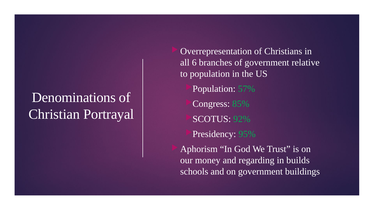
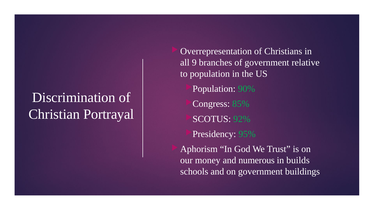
6: 6 -> 9
57%: 57% -> 90%
Denominations: Denominations -> Discrimination
regarding: regarding -> numerous
